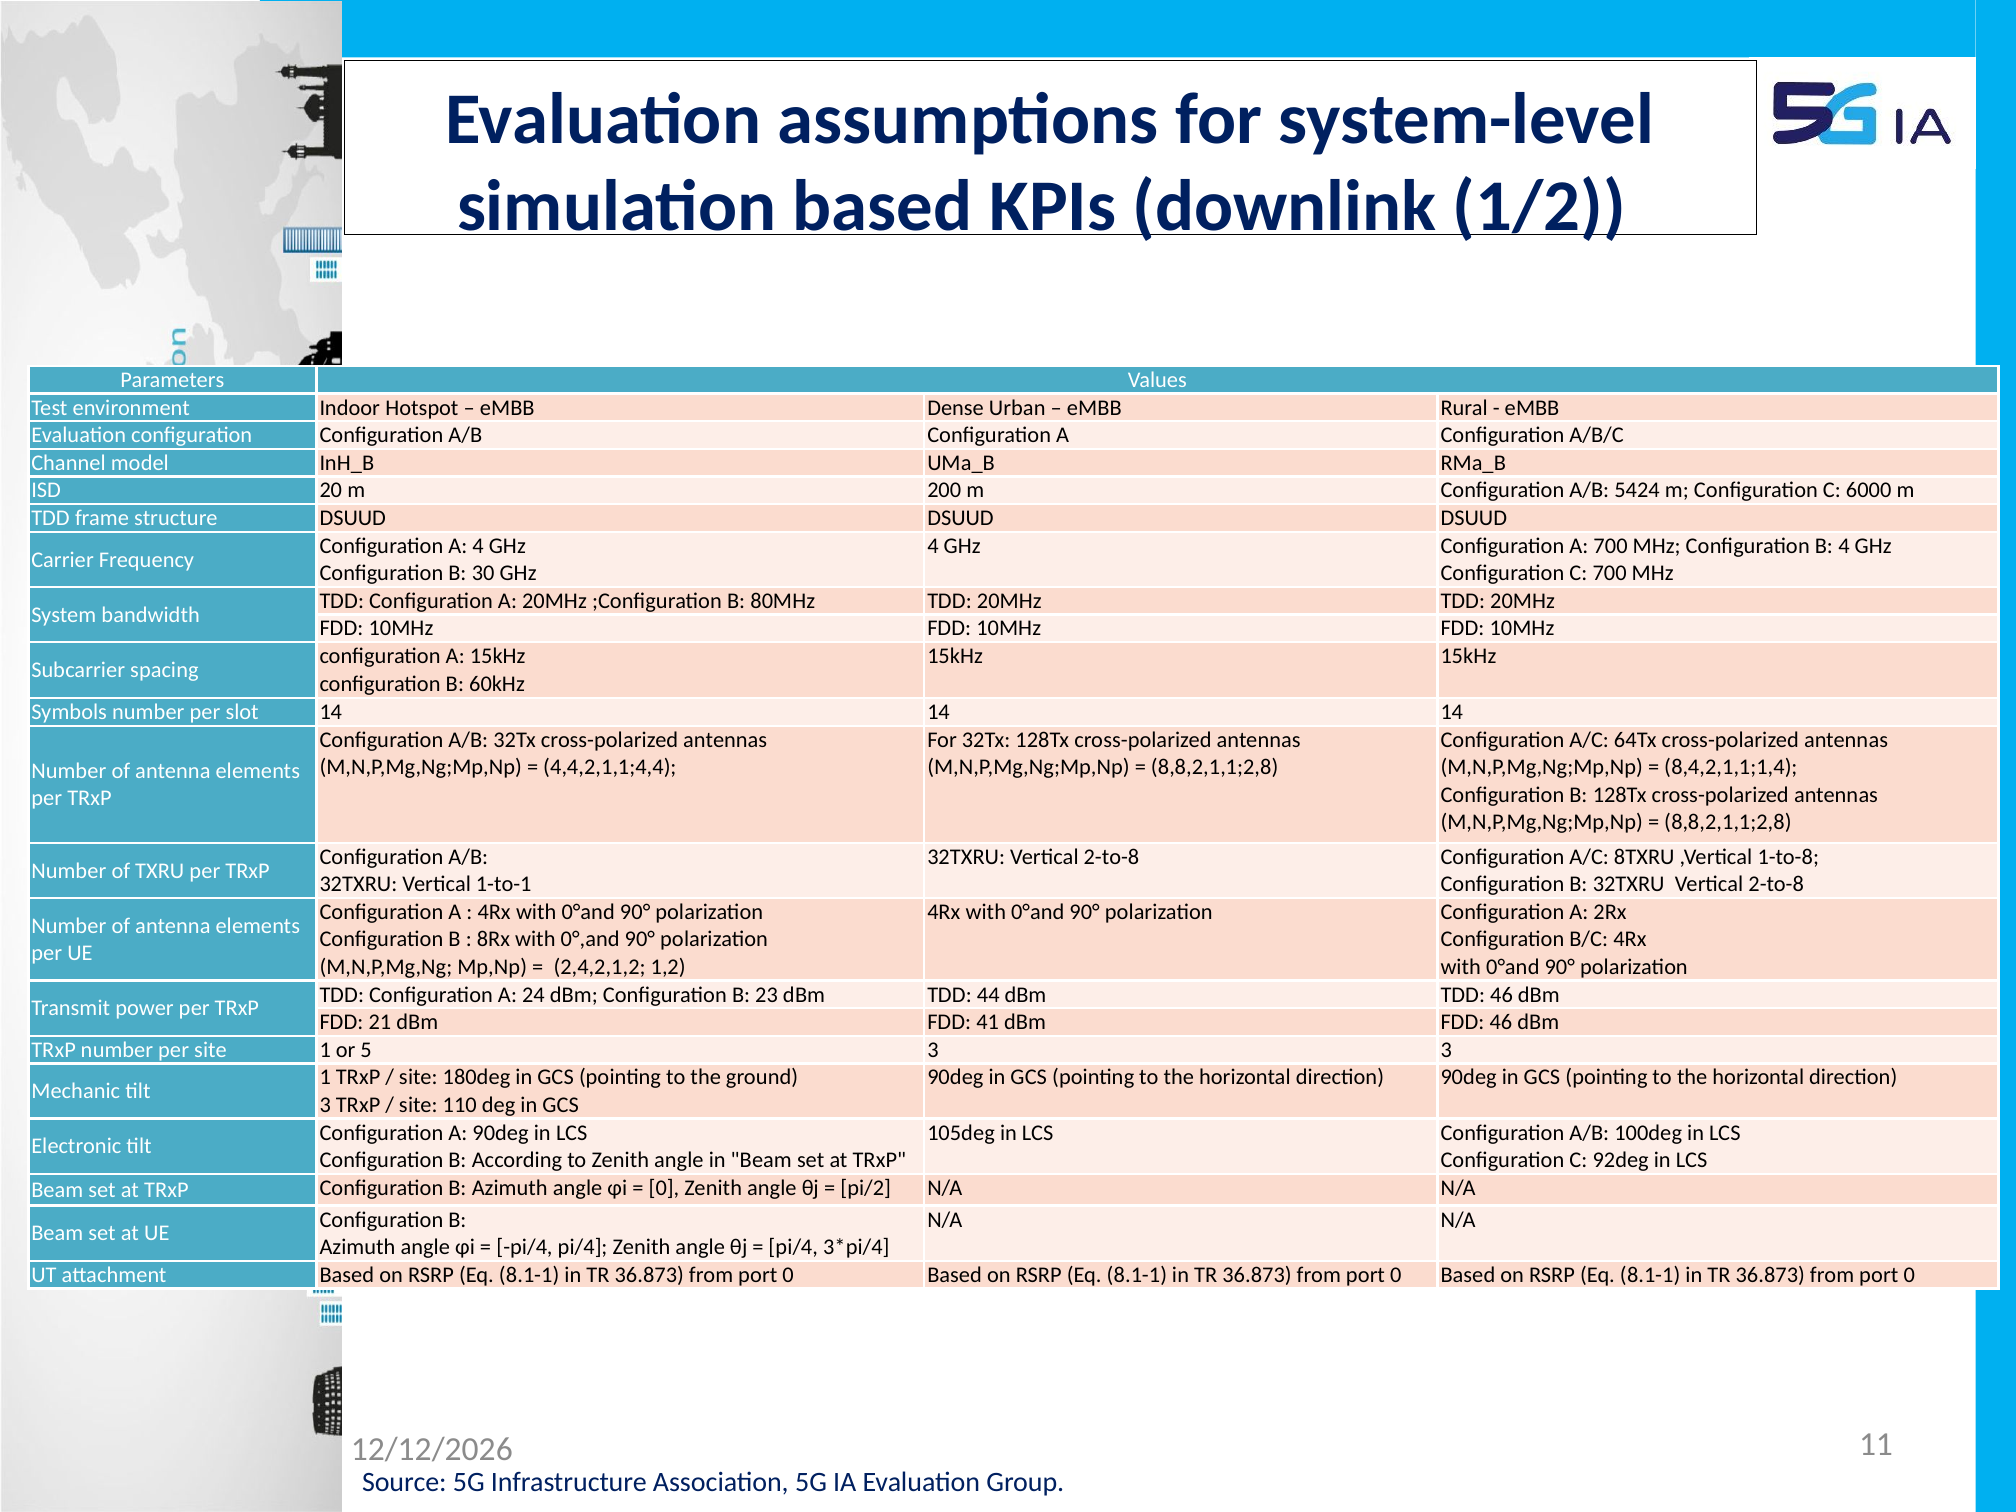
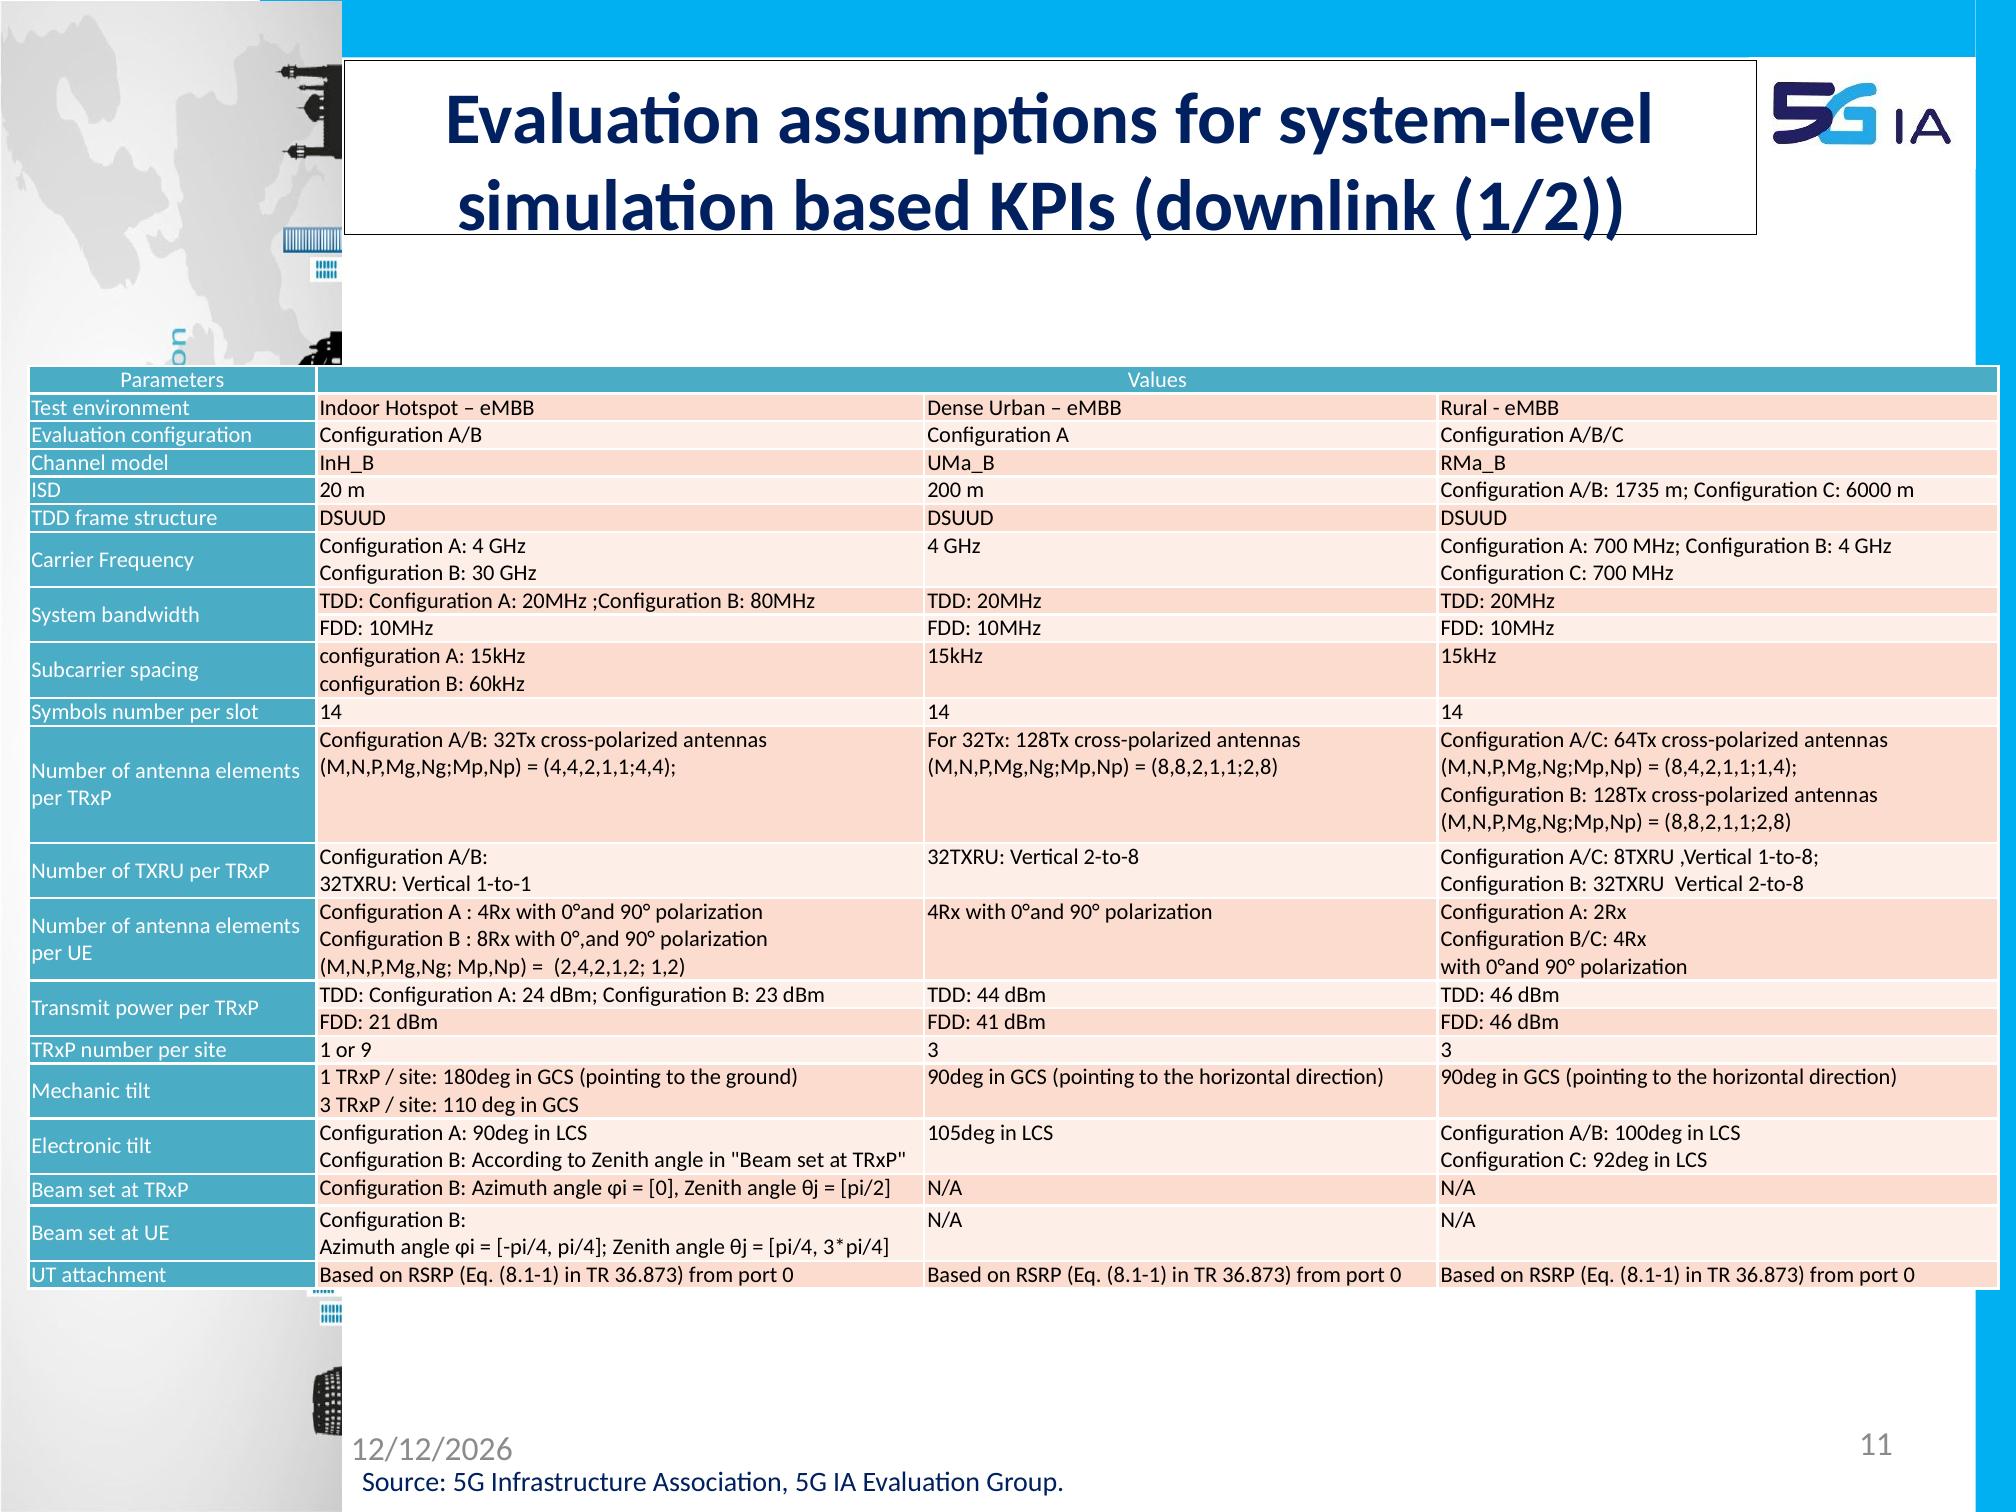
5424: 5424 -> 1735
5: 5 -> 9
